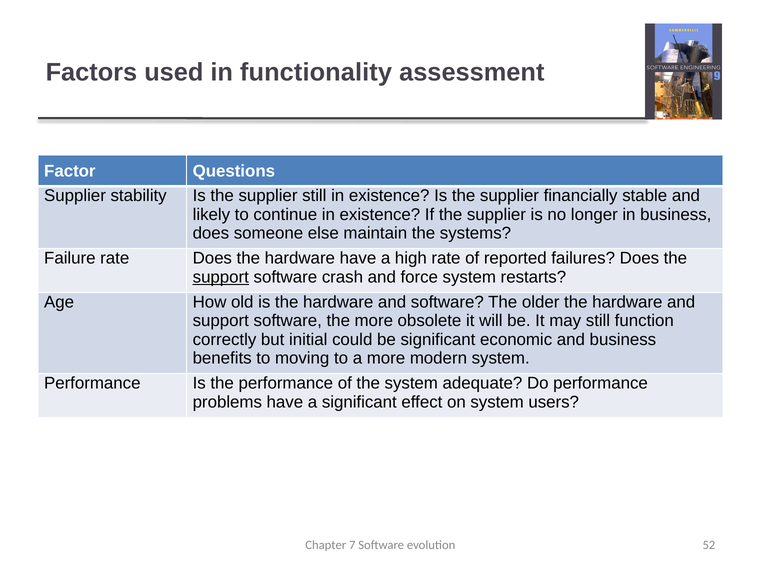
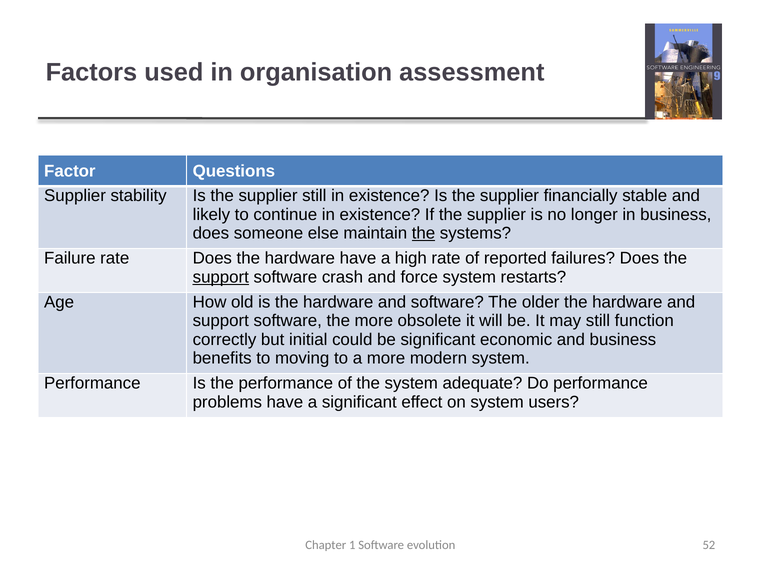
functionality: functionality -> organisation
the at (424, 233) underline: none -> present
7: 7 -> 1
